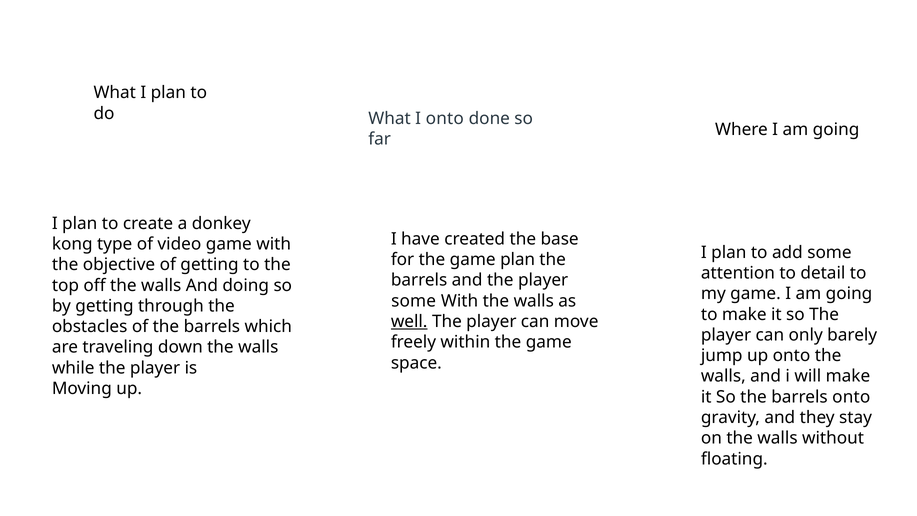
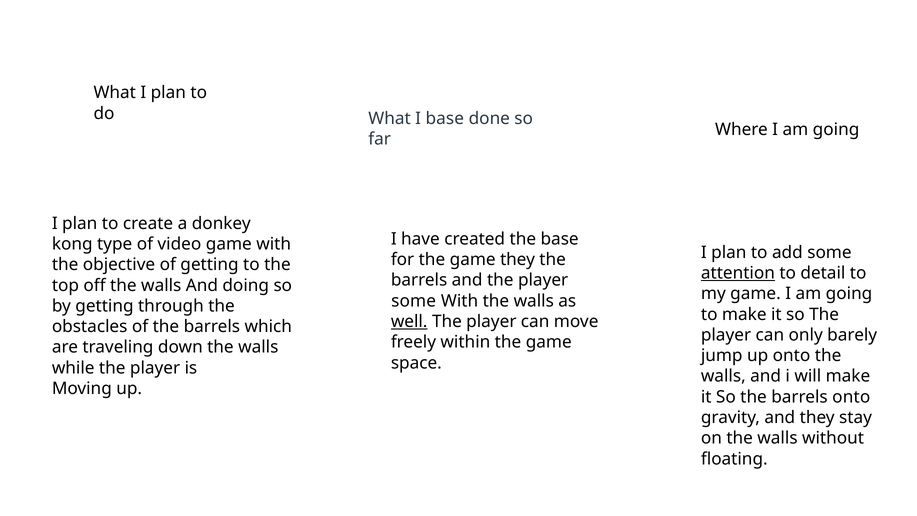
I onto: onto -> base
game plan: plan -> they
attention underline: none -> present
